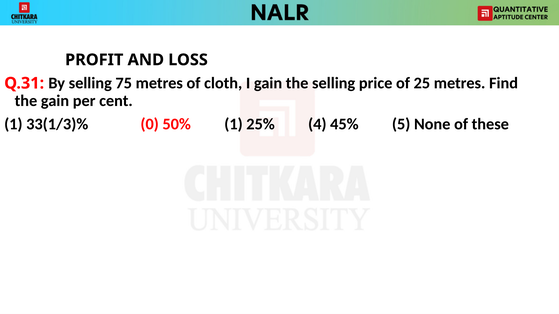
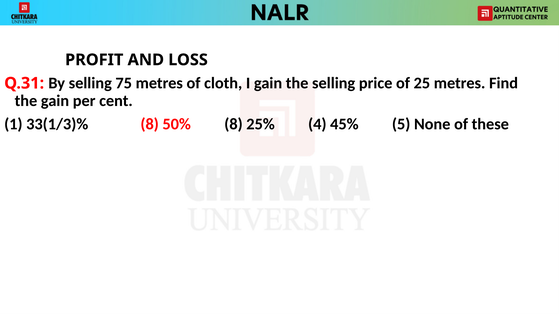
33(1/3)% 0: 0 -> 8
50% 1: 1 -> 8
